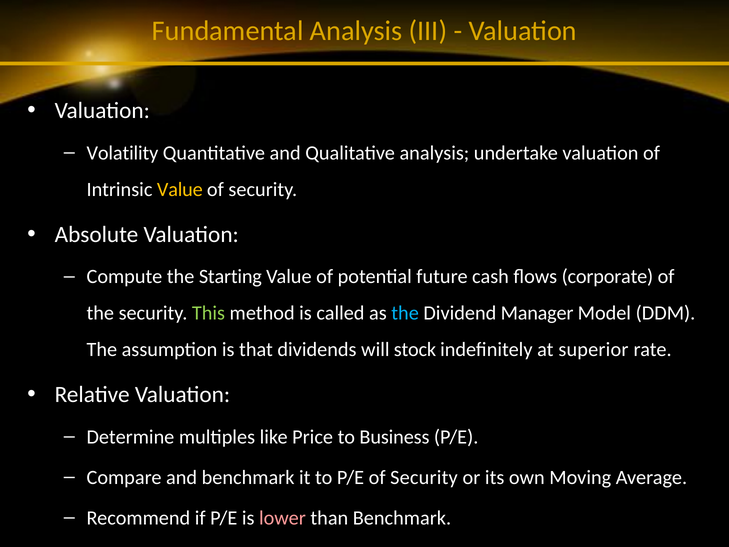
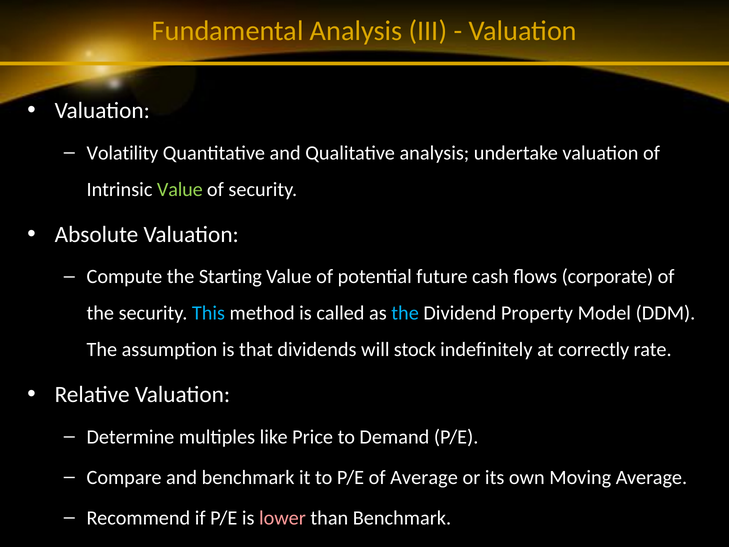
Value at (180, 189) colour: yellow -> light green
This colour: light green -> light blue
Manager: Manager -> Property
superior: superior -> correctly
Business: Business -> Demand
P/E of Security: Security -> Average
